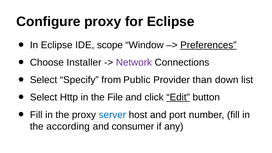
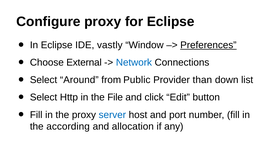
scope: scope -> vastly
Installer: Installer -> External
Network colour: purple -> blue
Specify: Specify -> Around
Edit underline: present -> none
consumer: consumer -> allocation
